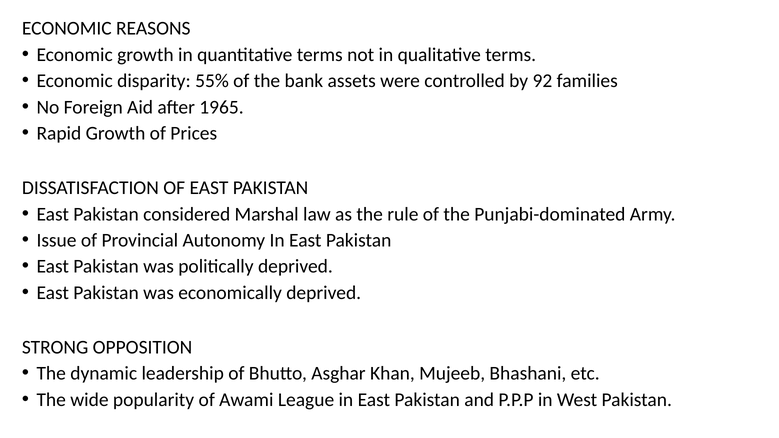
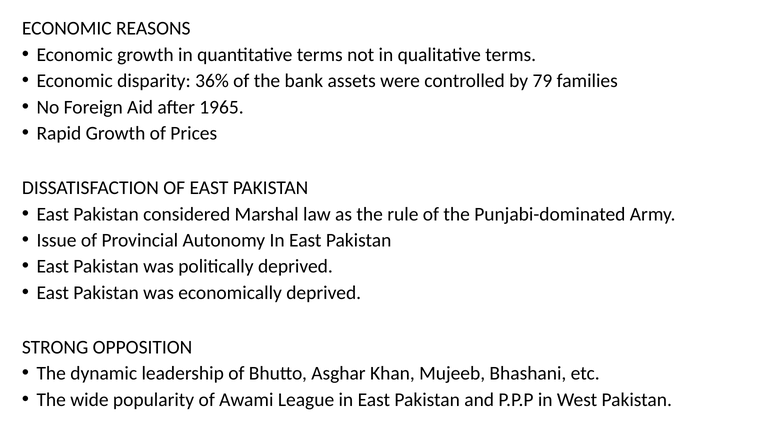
55%: 55% -> 36%
92: 92 -> 79
